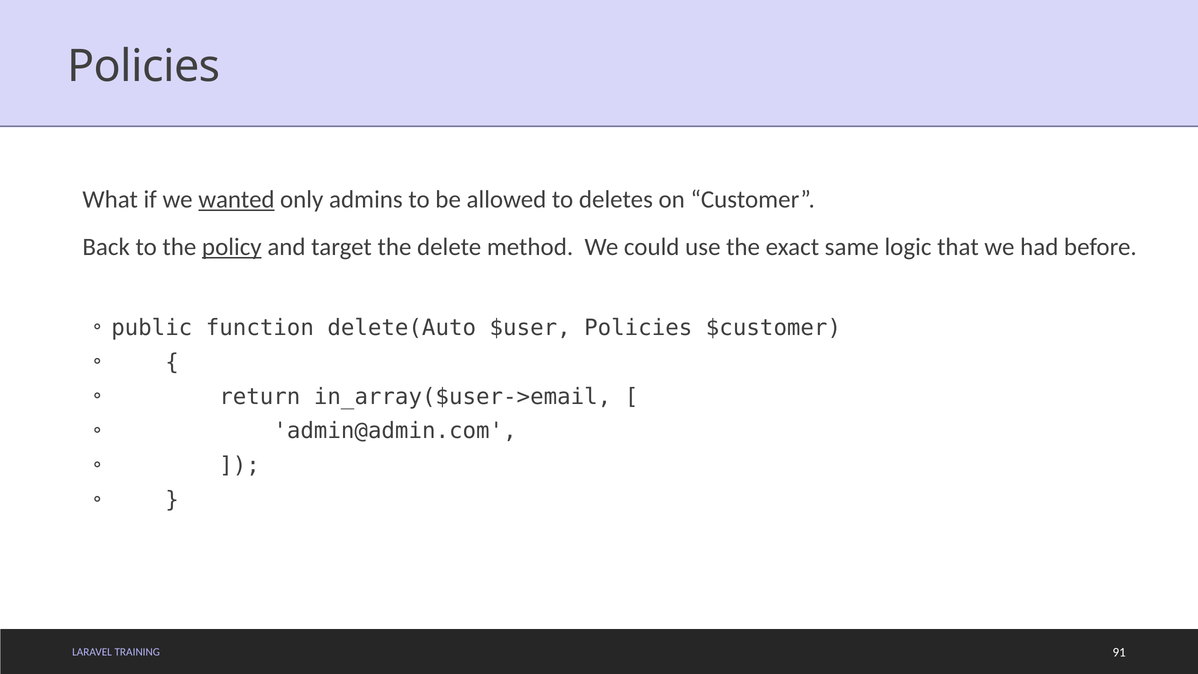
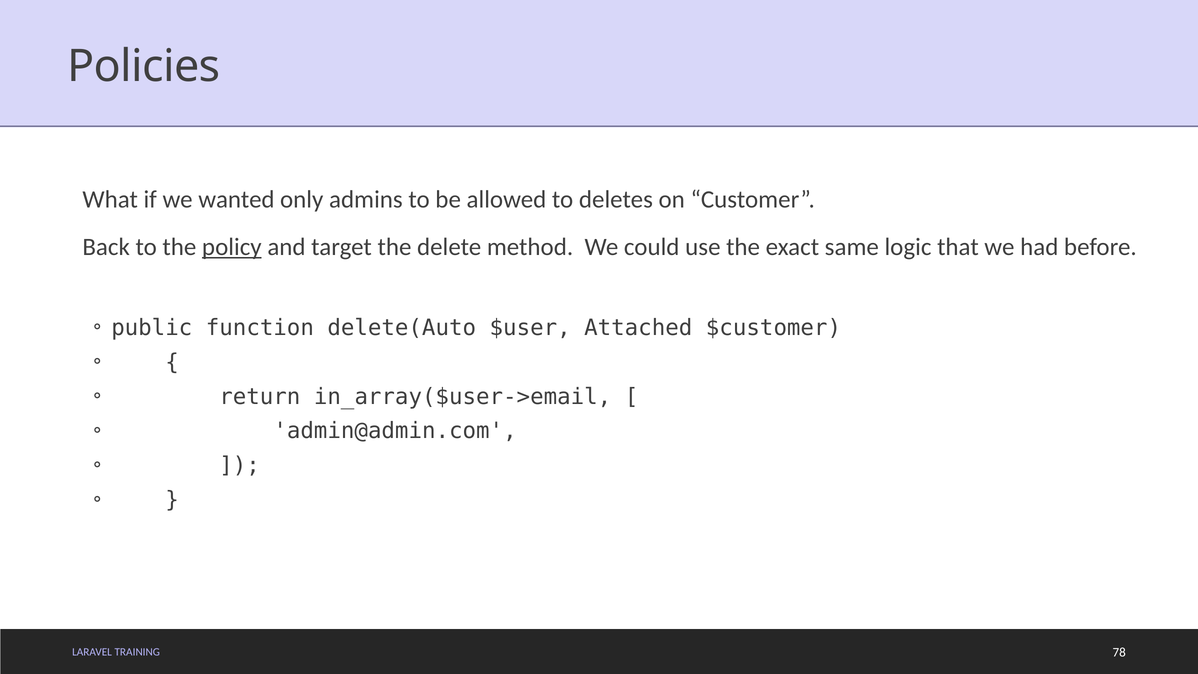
wanted underline: present -> none
$user Policies: Policies -> Attached
91: 91 -> 78
